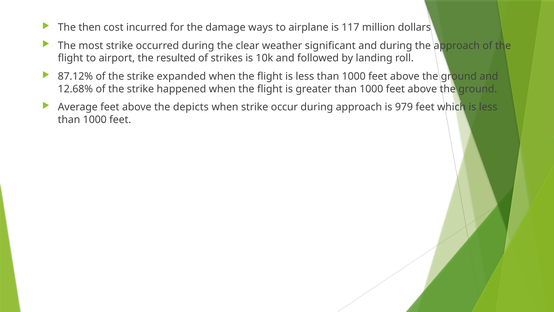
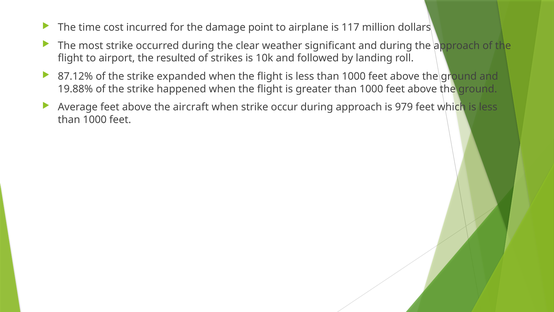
then: then -> time
ways: ways -> point
12.68%: 12.68% -> 19.88%
depicts: depicts -> aircraft
